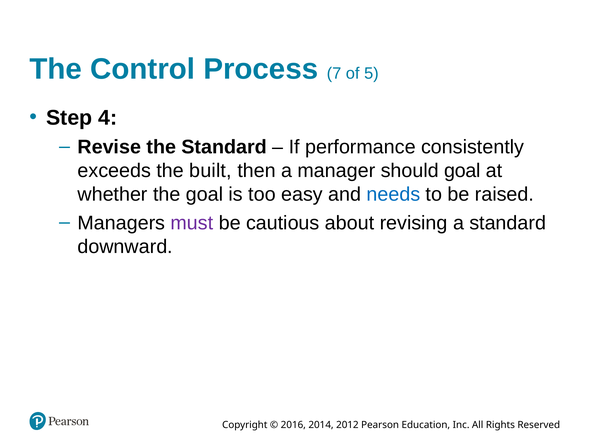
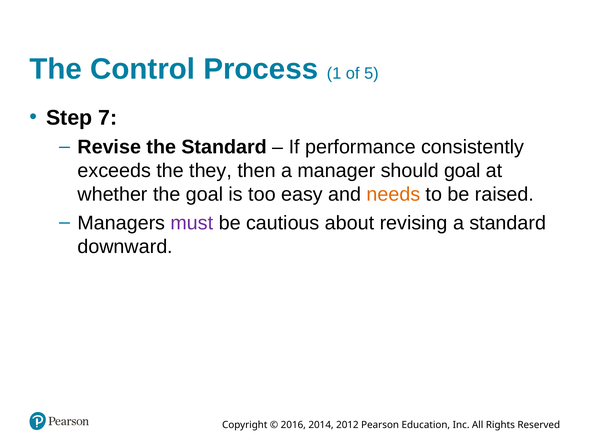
7: 7 -> 1
4: 4 -> 7
built: built -> they
needs colour: blue -> orange
